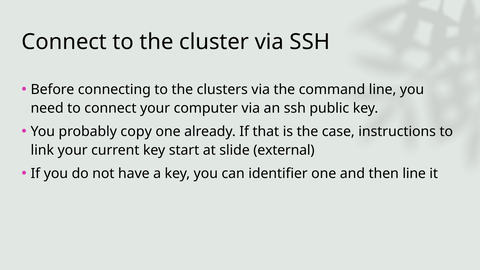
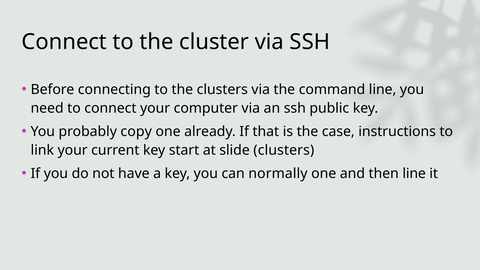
slide external: external -> clusters
identifier: identifier -> normally
